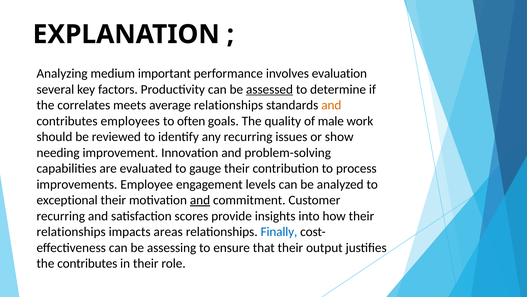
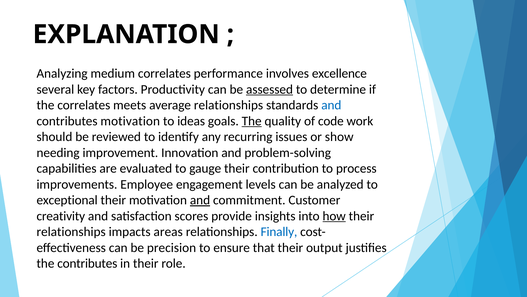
medium important: important -> correlates
evaluation: evaluation -> excellence
and at (331, 105) colour: orange -> blue
contributes employees: employees -> motivation
often: often -> ideas
The at (252, 121) underline: none -> present
male: male -> code
recurring at (61, 216): recurring -> creativity
how underline: none -> present
assessing: assessing -> precision
